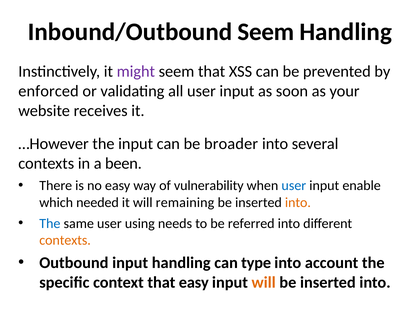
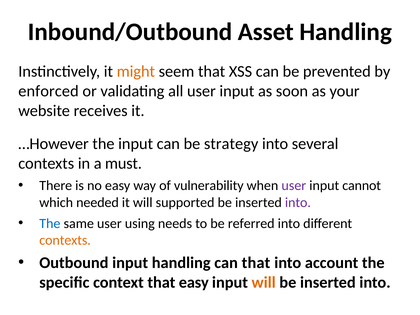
Inbound/Outbound Seem: Seem -> Asset
might colour: purple -> orange
broader: broader -> strategy
been: been -> must
user at (294, 186) colour: blue -> purple
enable: enable -> cannot
remaining: remaining -> supported
into at (298, 202) colour: orange -> purple
can type: type -> that
